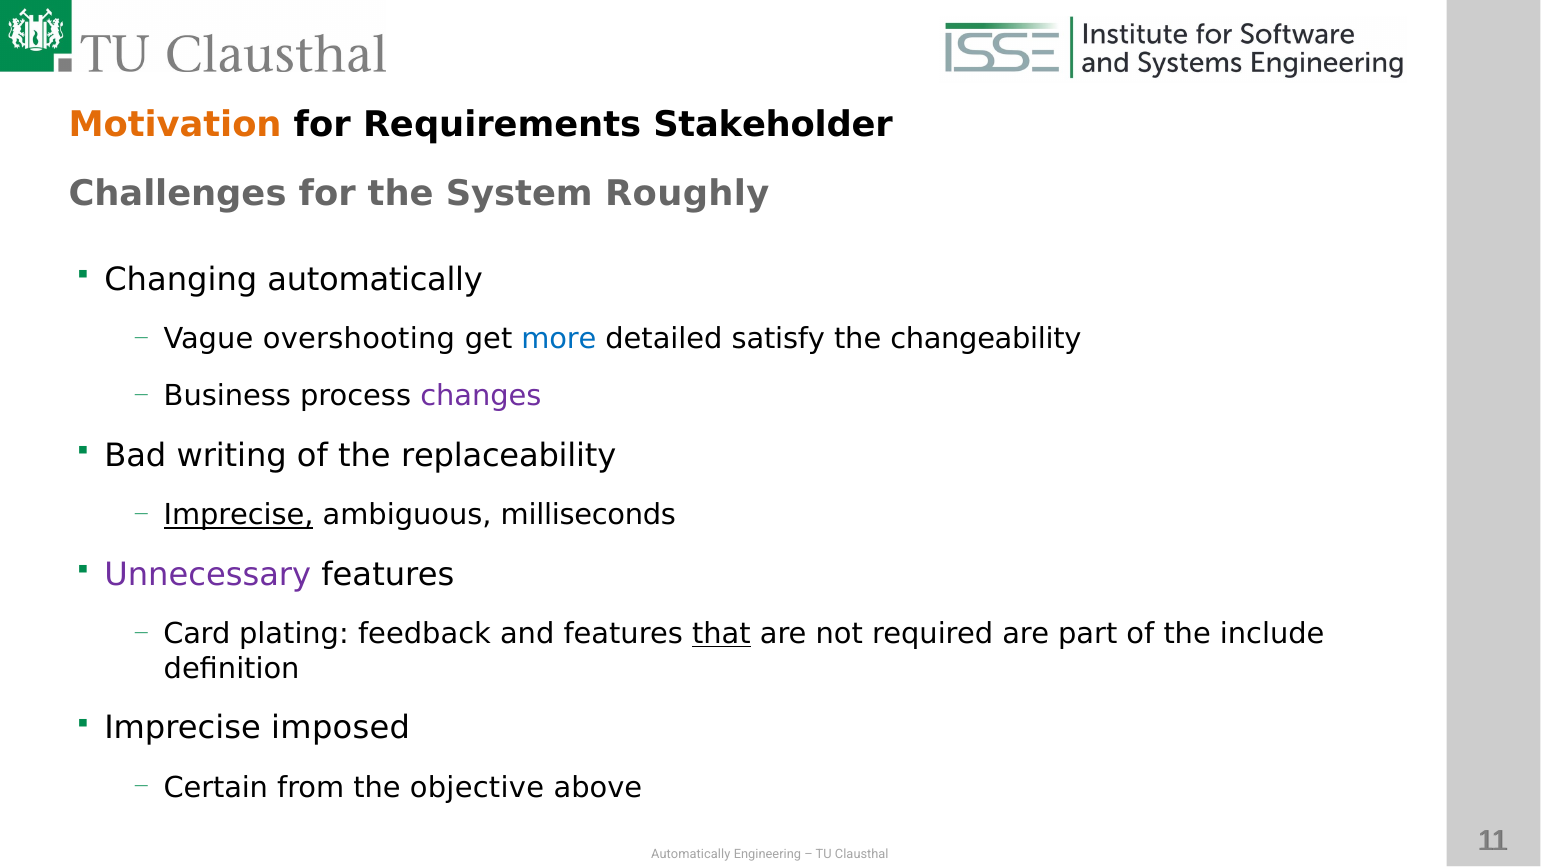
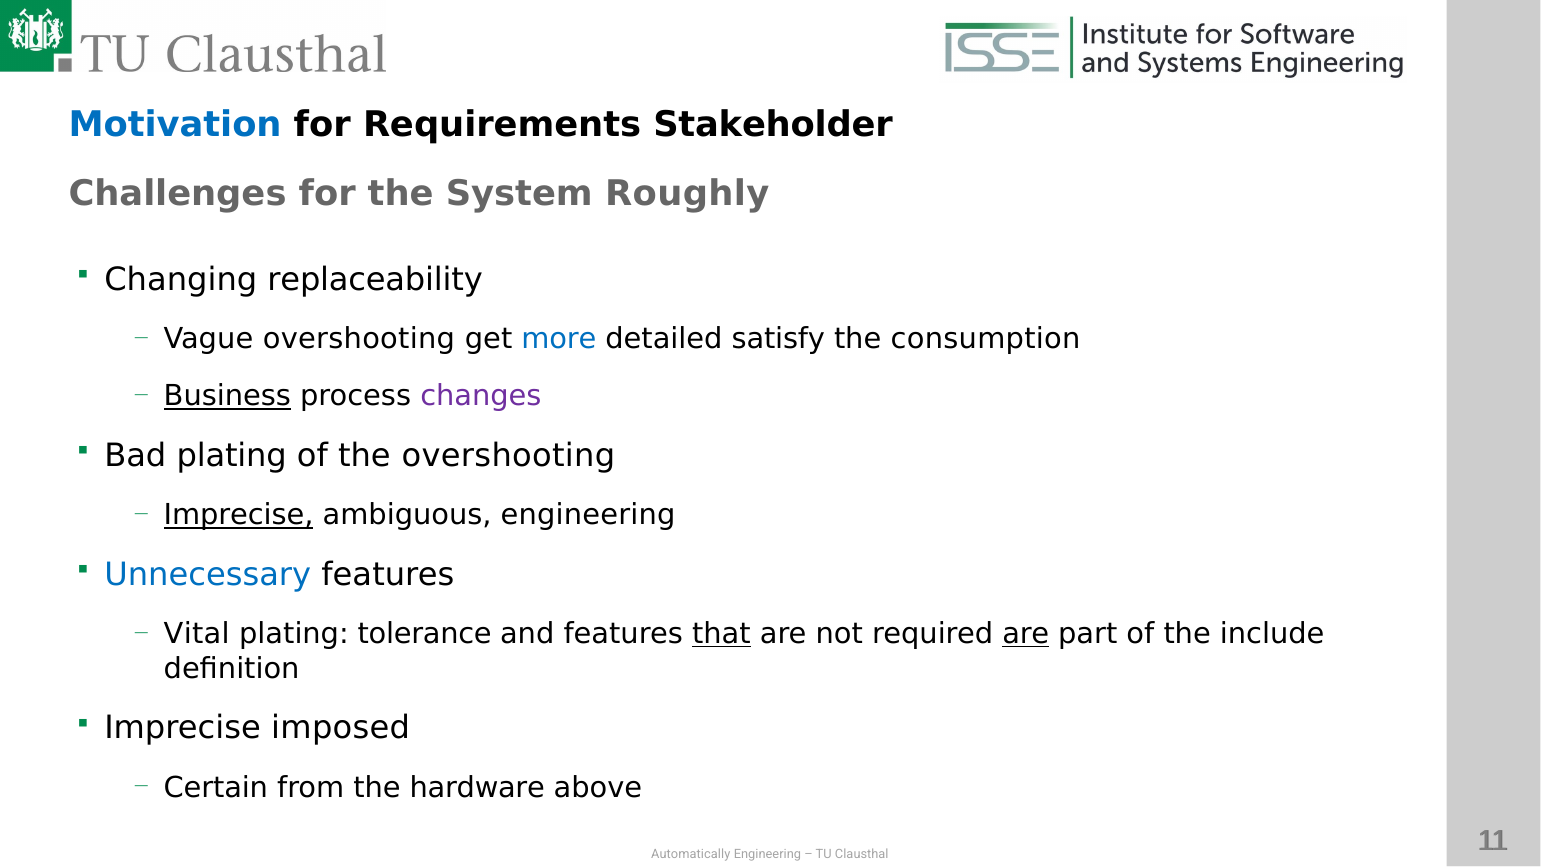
Motivation colour: orange -> blue
Changing automatically: automatically -> replaceability
changeability: changeability -> consumption
Business underline: none -> present
Bad writing: writing -> plating
the replaceability: replaceability -> overshooting
ambiguous milliseconds: milliseconds -> engineering
Unnecessary colour: purple -> blue
Card: Card -> Vital
feedback: feedback -> tolerance
are at (1026, 634) underline: none -> present
objective: objective -> hardware
